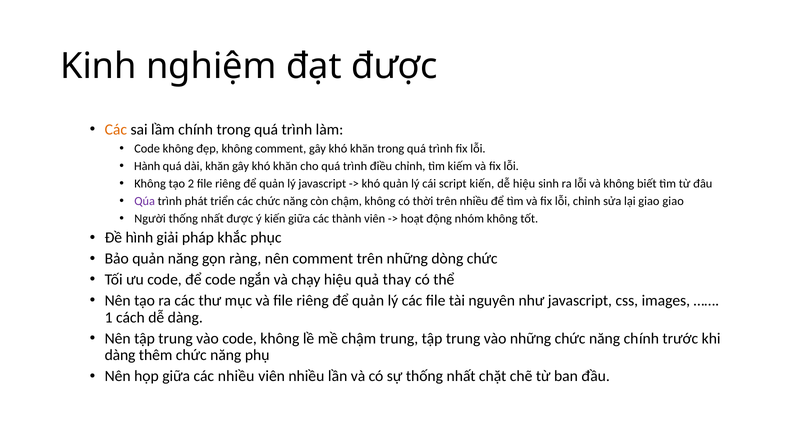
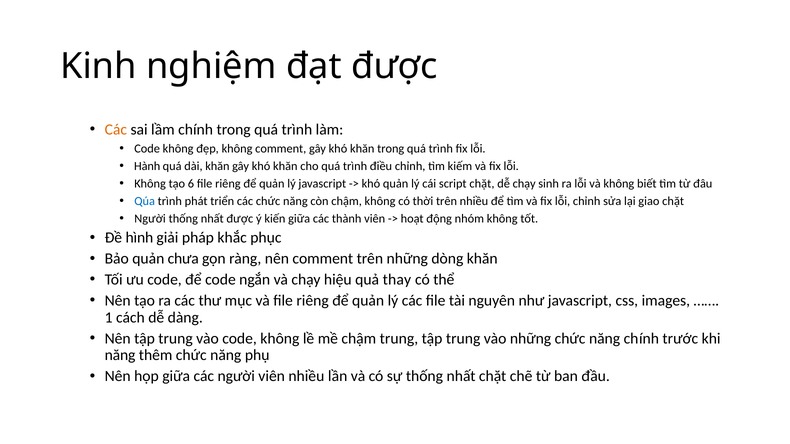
2: 2 -> 6
script kiến: kiến -> chặt
dễ hiệu: hiệu -> chạy
Qúa colour: purple -> blue
giao giao: giao -> chặt
quản năng: năng -> chưa
dòng chức: chức -> khăn
dàng at (120, 356): dàng -> năng
các nhiều: nhiều -> người
